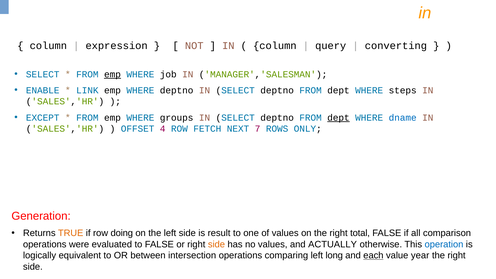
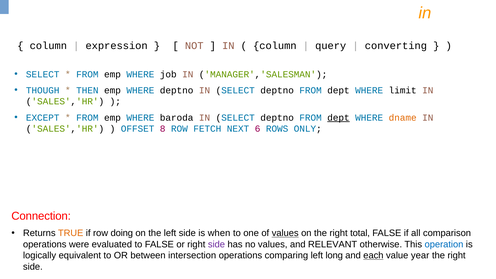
emp at (112, 74) underline: present -> none
ENABLE: ENABLE -> THOUGH
LINK: LINK -> THEN
steps: steps -> limit
groups: groups -> baroda
dname colour: blue -> orange
4: 4 -> 8
7: 7 -> 6
Generation: Generation -> Connection
result: result -> when
values at (285, 233) underline: none -> present
side at (216, 244) colour: orange -> purple
ACTUALLY: ACTUALLY -> RELEVANT
